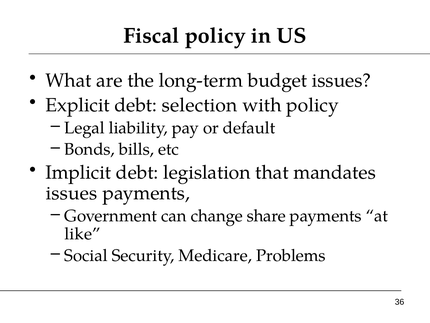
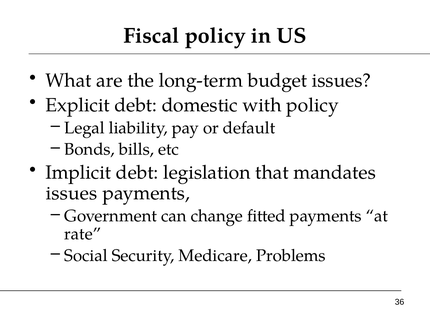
selection: selection -> domestic
share: share -> fitted
like: like -> rate
